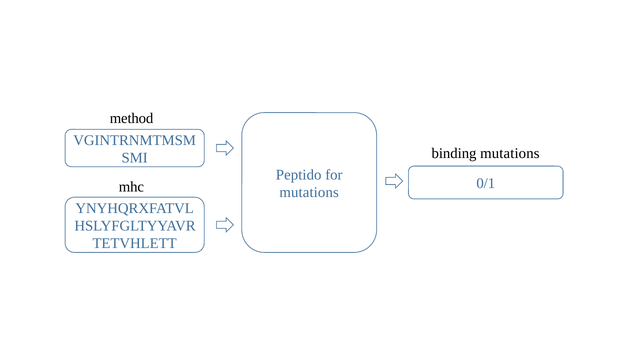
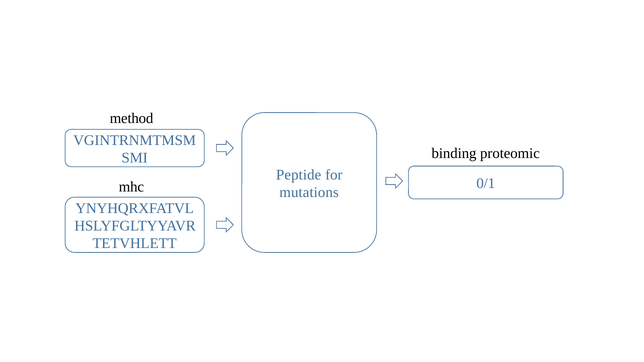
binding mutations: mutations -> proteomic
Peptido: Peptido -> Peptide
